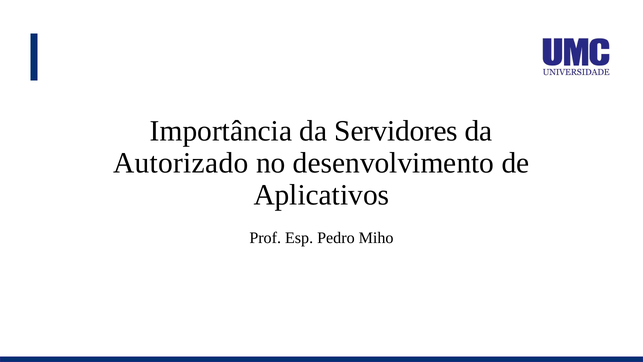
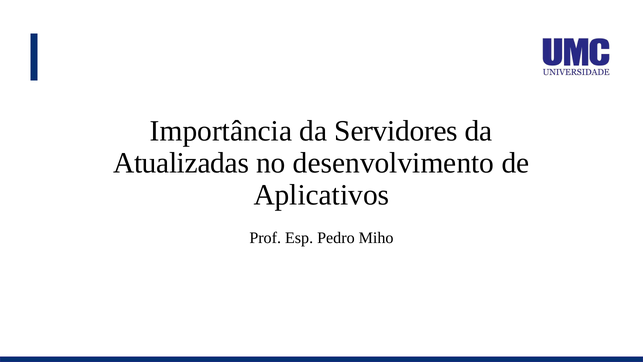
Autorizado: Autorizado -> Atualizadas
